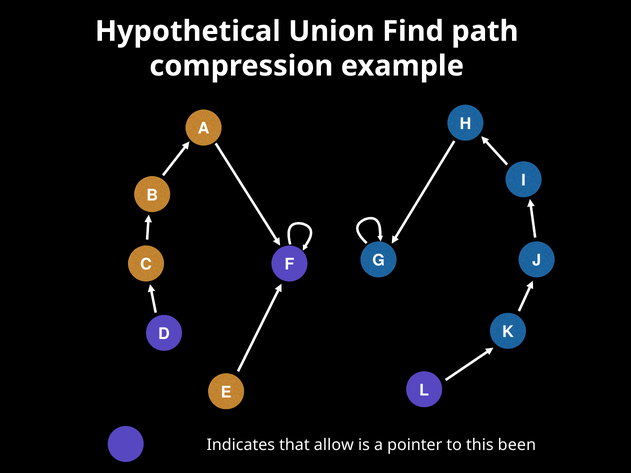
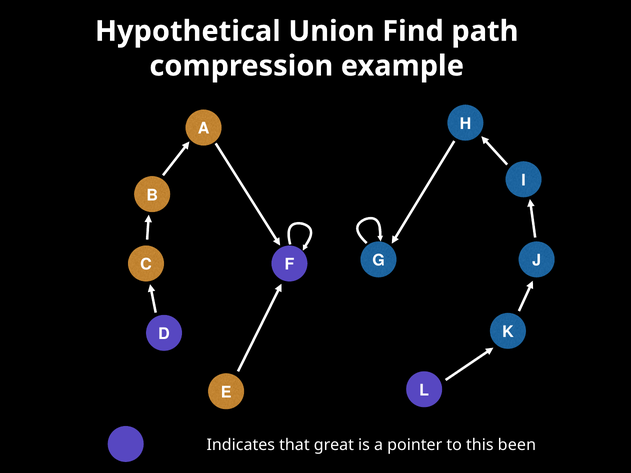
allow: allow -> great
